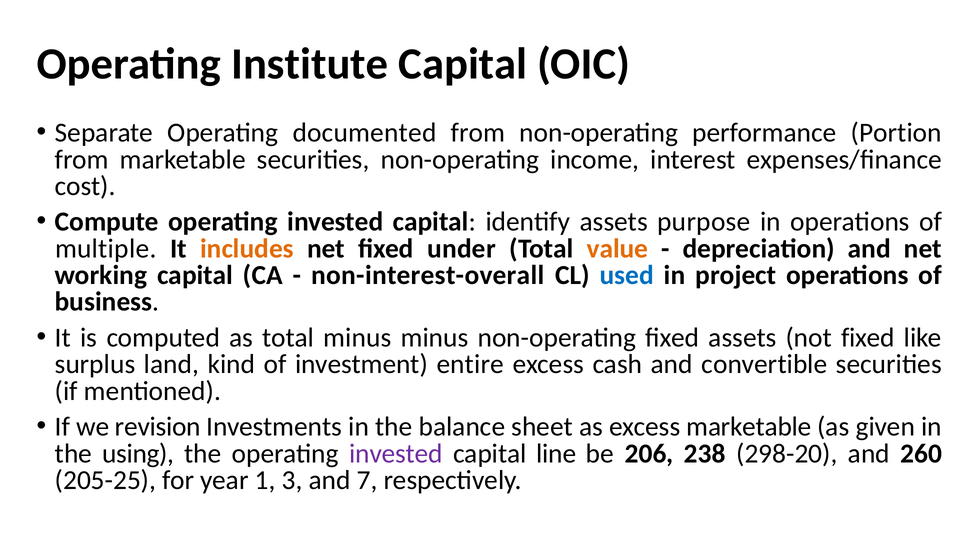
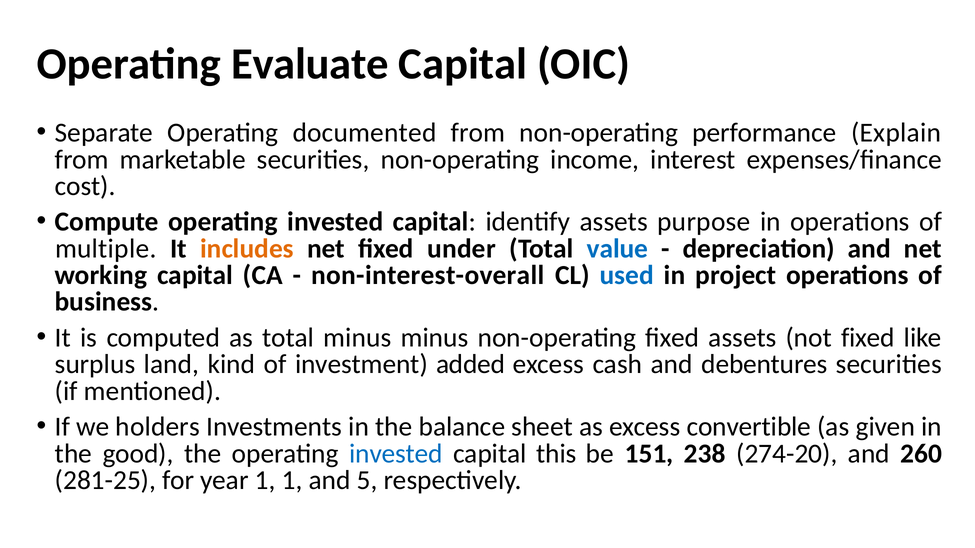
Institute: Institute -> Evaluate
Portion: Portion -> Explain
value colour: orange -> blue
entire: entire -> added
convertible: convertible -> debentures
revision: revision -> holders
excess marketable: marketable -> convertible
using: using -> good
invested at (396, 454) colour: purple -> blue
line: line -> this
206: 206 -> 151
298-20: 298-20 -> 274-20
205-25: 205-25 -> 281-25
1 3: 3 -> 1
7: 7 -> 5
